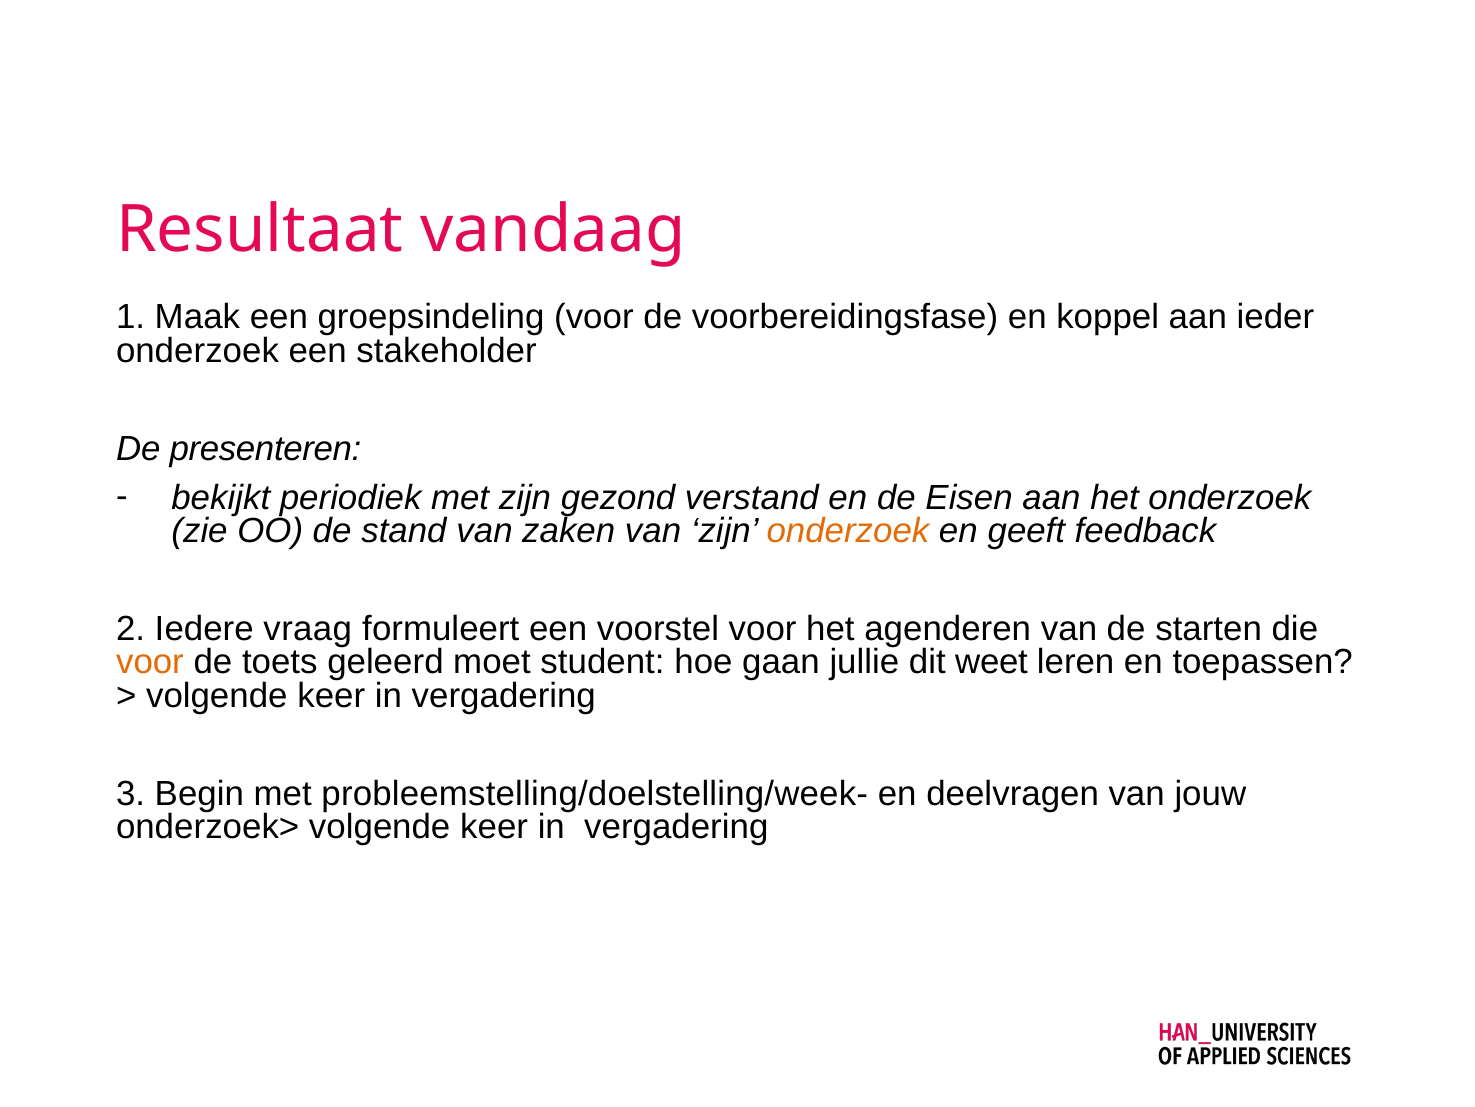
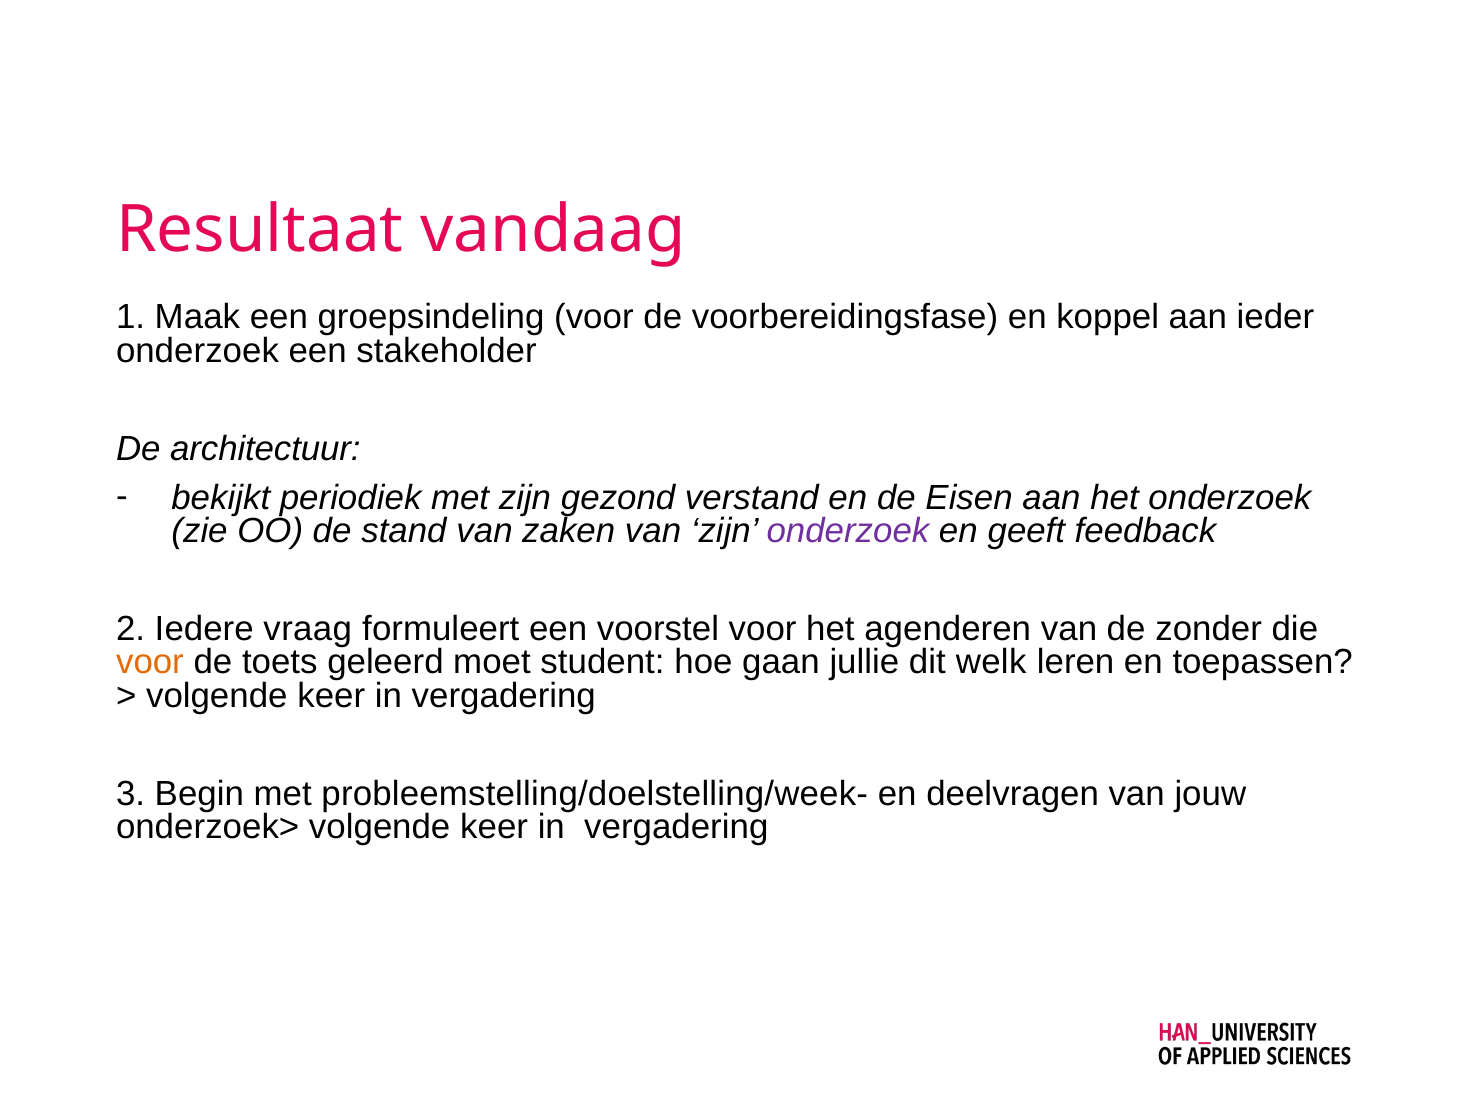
presenteren: presenteren -> architectuur
onderzoek at (848, 531) colour: orange -> purple
starten: starten -> zonder
weet: weet -> welk
